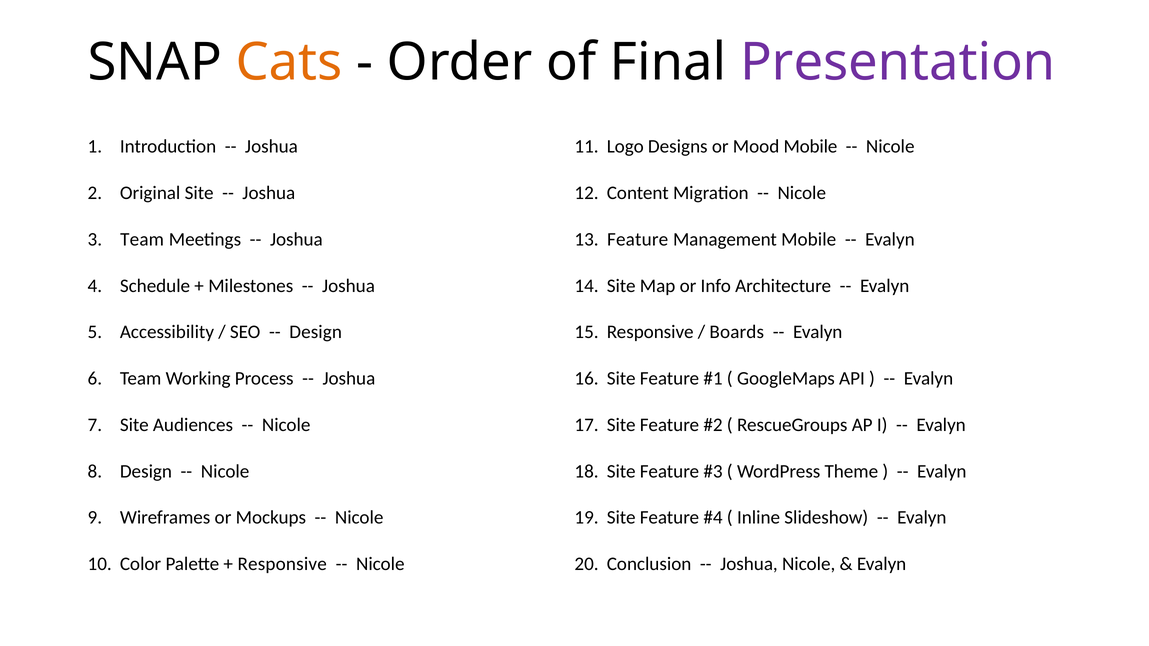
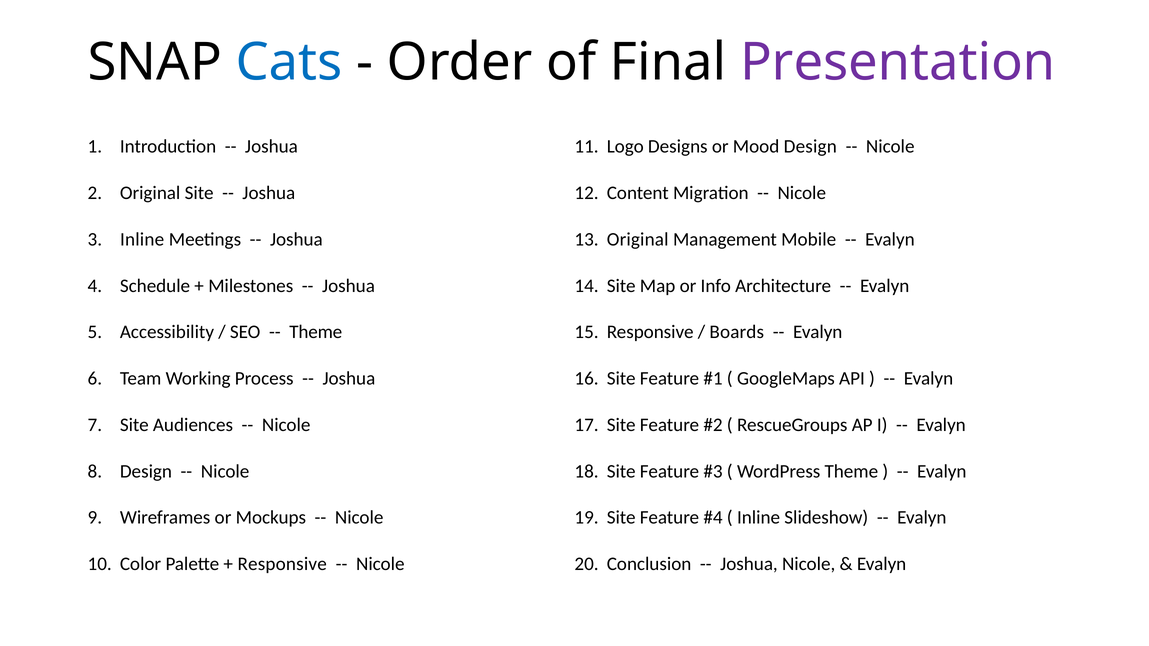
Cats colour: orange -> blue
Mood Mobile: Mobile -> Design
3 Team: Team -> Inline
Feature at (638, 239): Feature -> Original
Design at (316, 332): Design -> Theme
